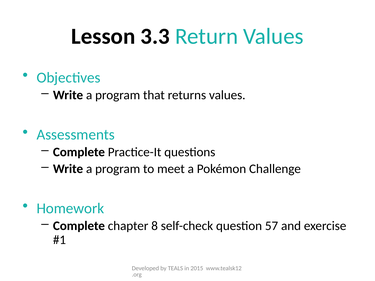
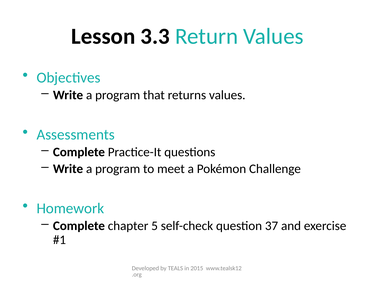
8: 8 -> 5
57: 57 -> 37
